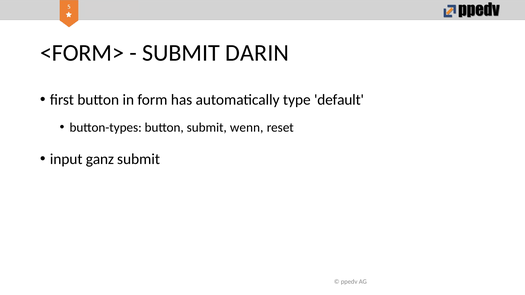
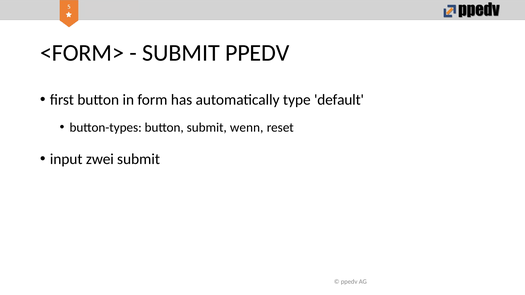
SUBMIT DARIN: DARIN -> PPEDV
ganz: ganz -> zwei
